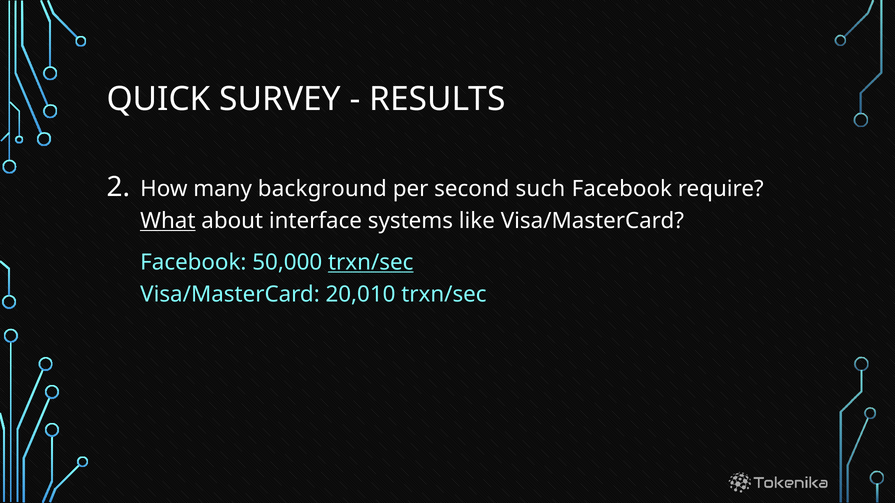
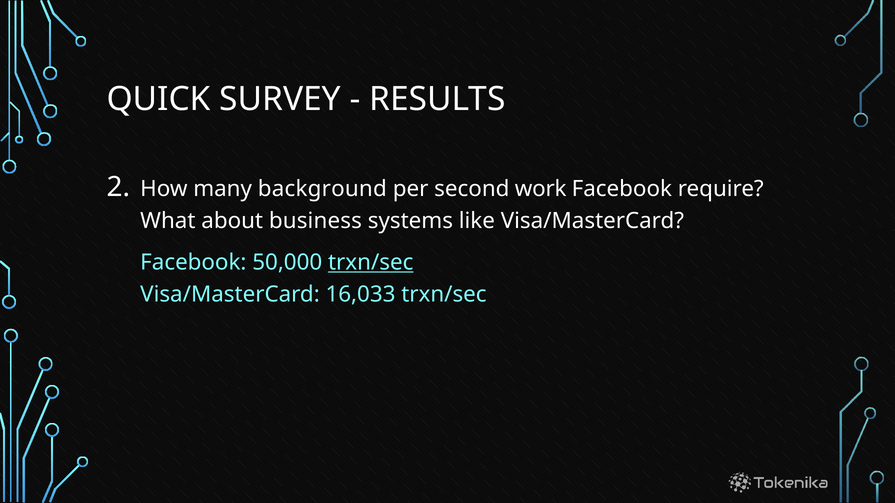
such: such -> work
What underline: present -> none
interface: interface -> business
20,010: 20,010 -> 16,033
